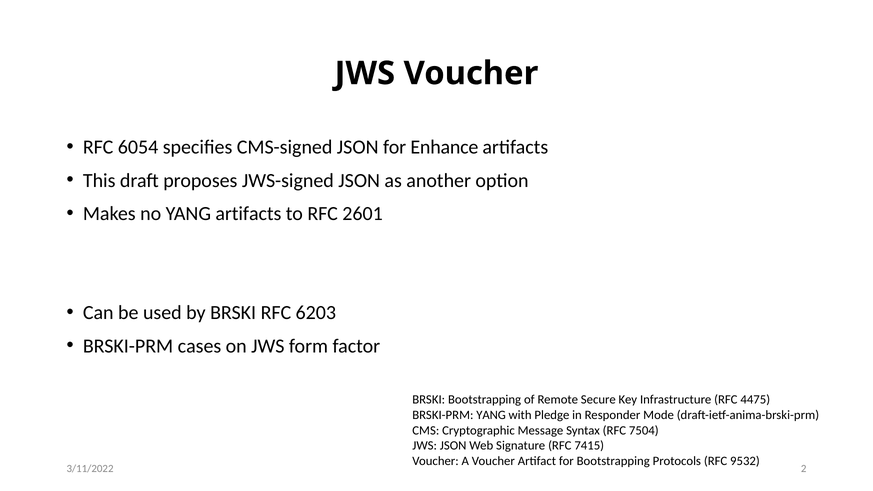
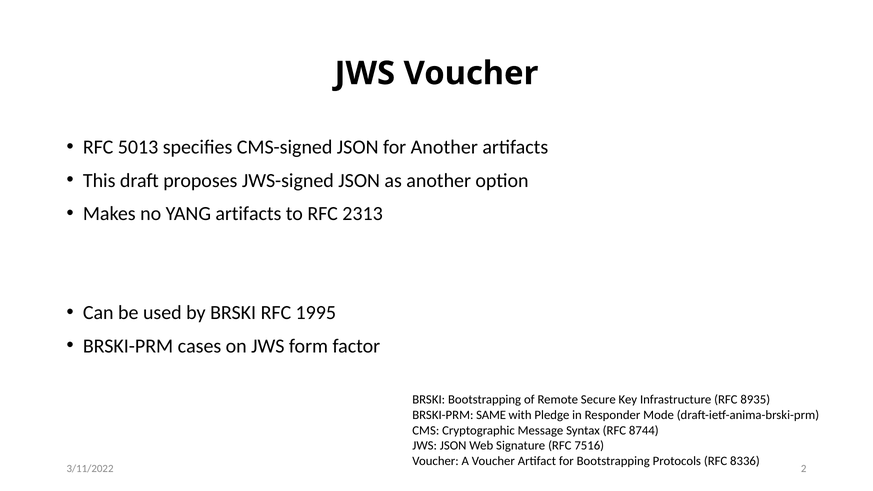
6054: 6054 -> 5013
for Enhance: Enhance -> Another
2601: 2601 -> 2313
6203: 6203 -> 1995
4475: 4475 -> 8935
BRSKI-PRM YANG: YANG -> SAME
7504: 7504 -> 8744
7415: 7415 -> 7516
9532: 9532 -> 8336
